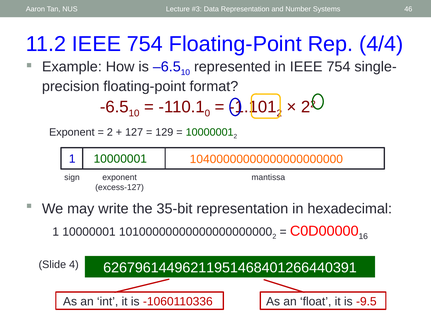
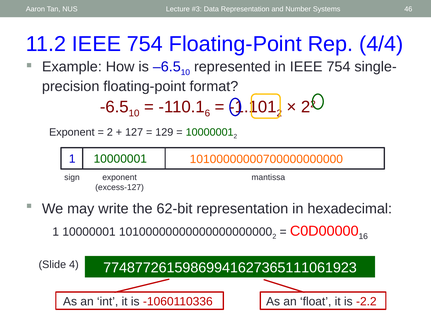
0: 0 -> 6
10400000000000000000000: 10400000000000000000000 -> 10100000000700000000000
35-bit: 35-bit -> 62-bit
62679614496211951468401266440391: 62679614496211951468401266440391 -> 77487726159869941627365111061923
-9.5: -9.5 -> -2.2
